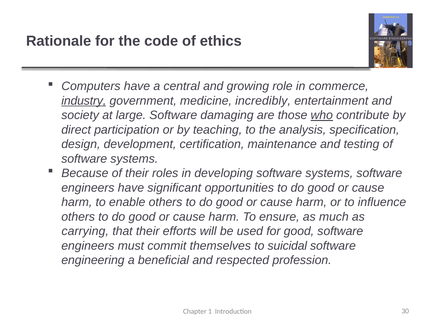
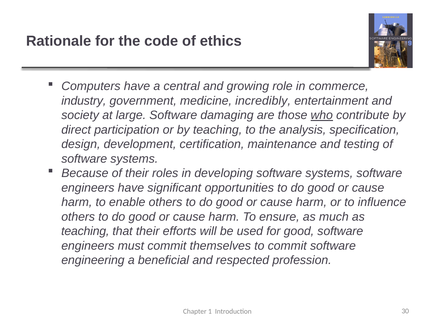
industry underline: present -> none
carrying at (85, 231): carrying -> teaching
to suicidal: suicidal -> commit
